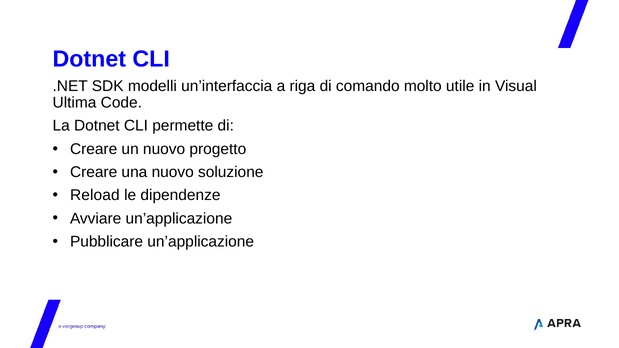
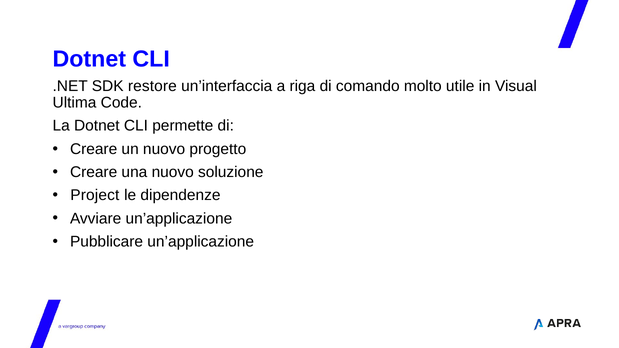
modelli: modelli -> restore
Reload: Reload -> Project
